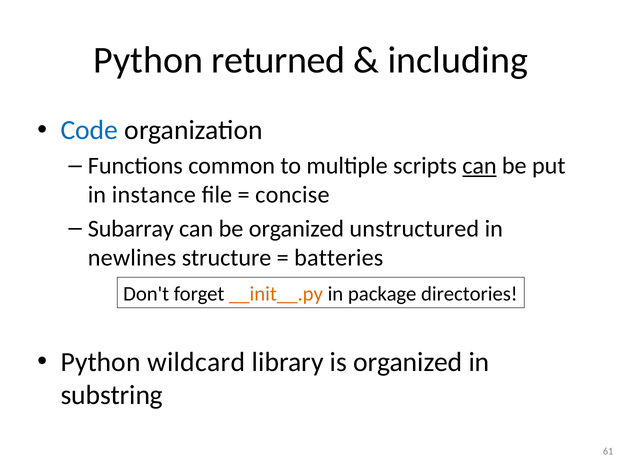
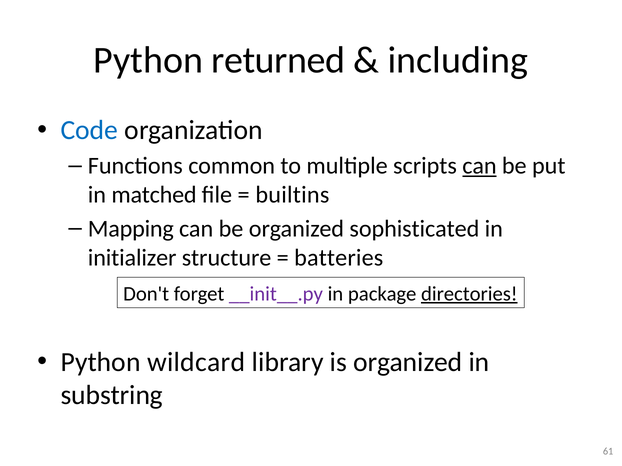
instance: instance -> matched
concise: concise -> builtins
Subarray: Subarray -> Mapping
unstructured: unstructured -> sophisticated
newlines: newlines -> initializer
__init__.py colour: orange -> purple
directories underline: none -> present
